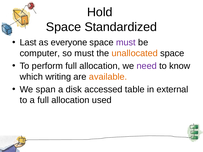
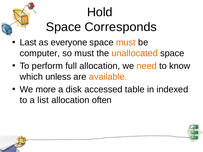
Standardized: Standardized -> Corresponds
must at (126, 43) colour: purple -> orange
need colour: purple -> orange
writing: writing -> unless
span: span -> more
external: external -> indexed
a full: full -> list
used: used -> often
